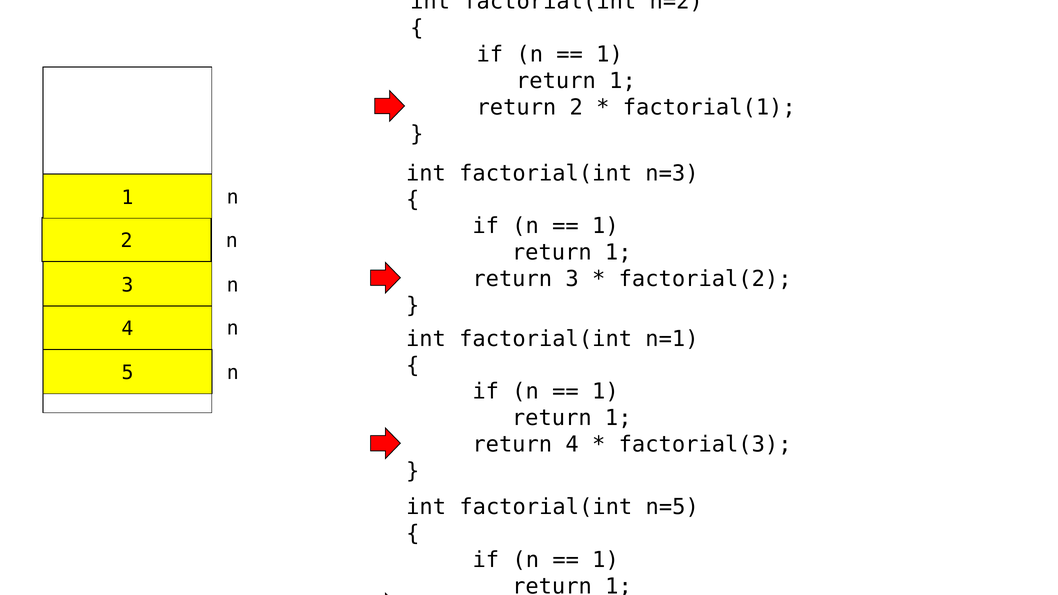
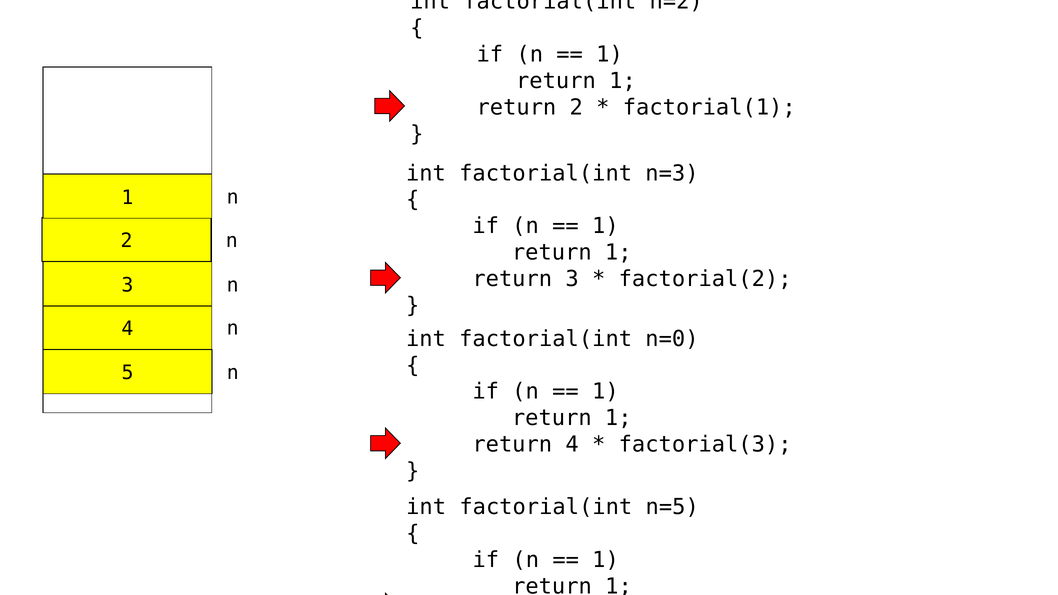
n=1: n=1 -> n=0
